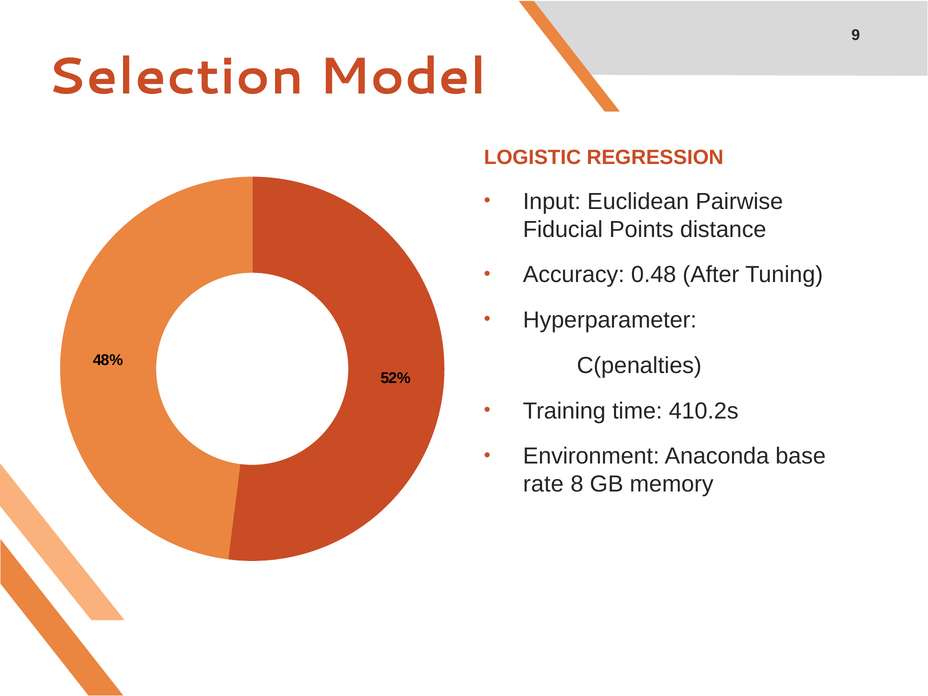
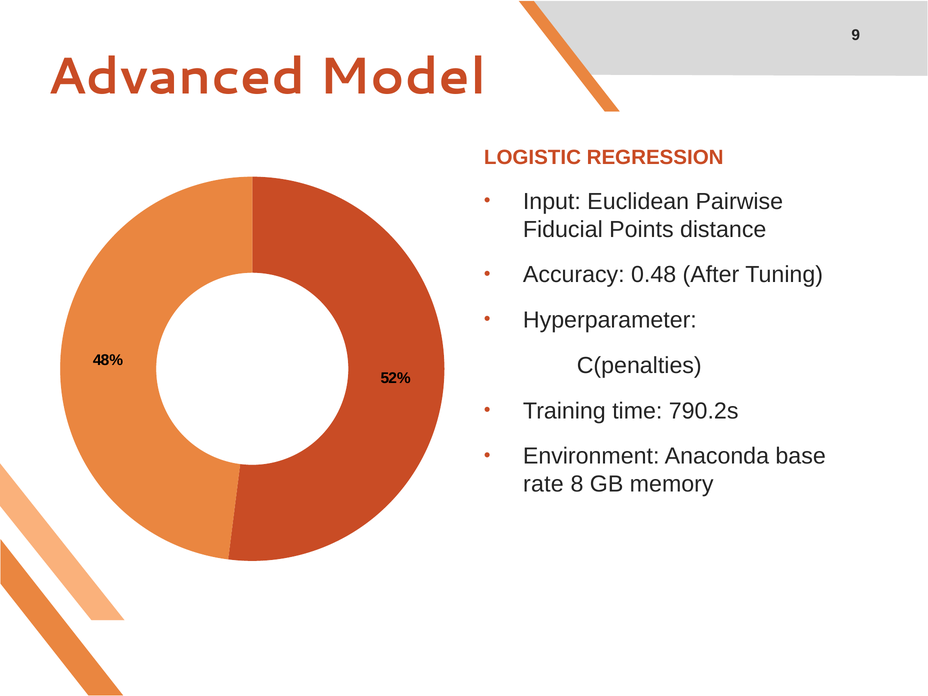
Selection: Selection -> Advanced
410.2s: 410.2s -> 790.2s
